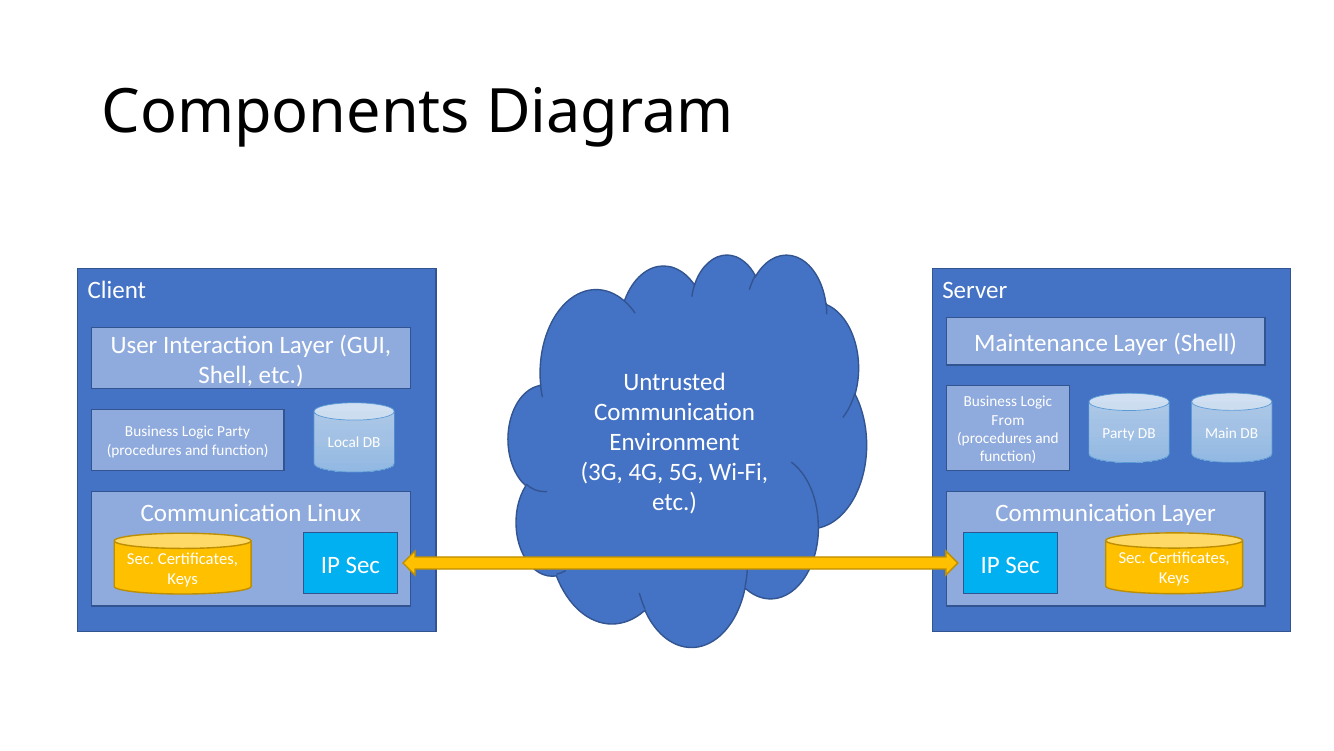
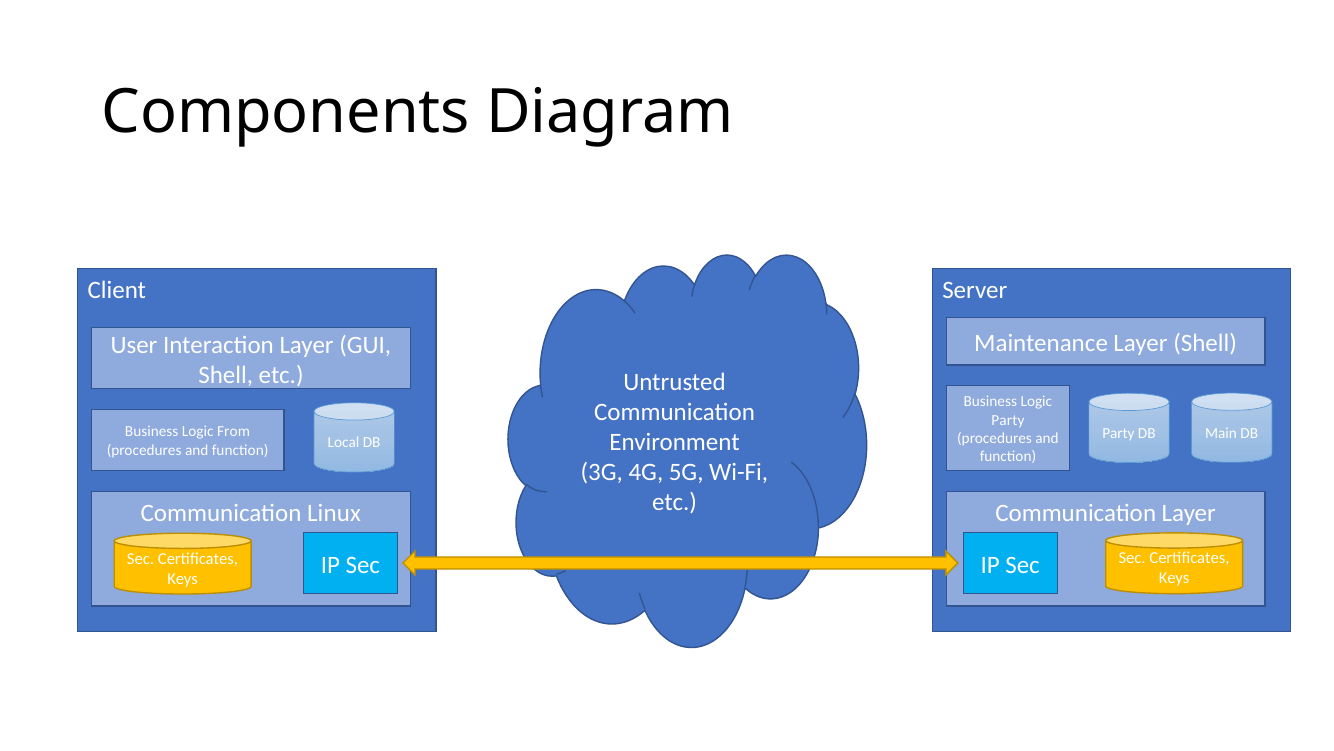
From at (1008, 420): From -> Party
Logic Party: Party -> From
